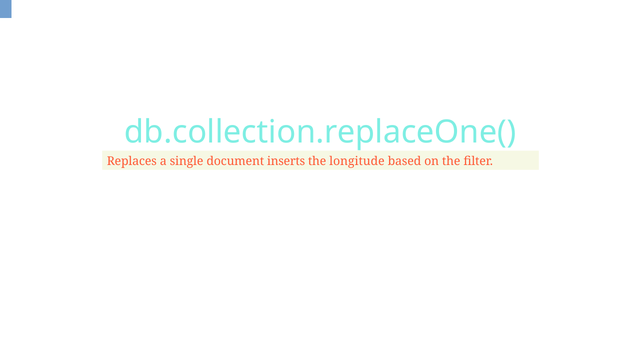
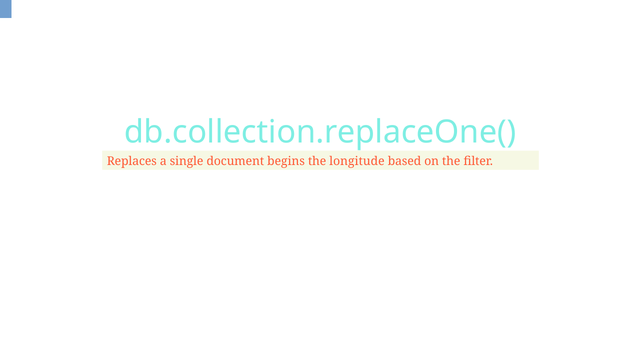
inserts: inserts -> begins
